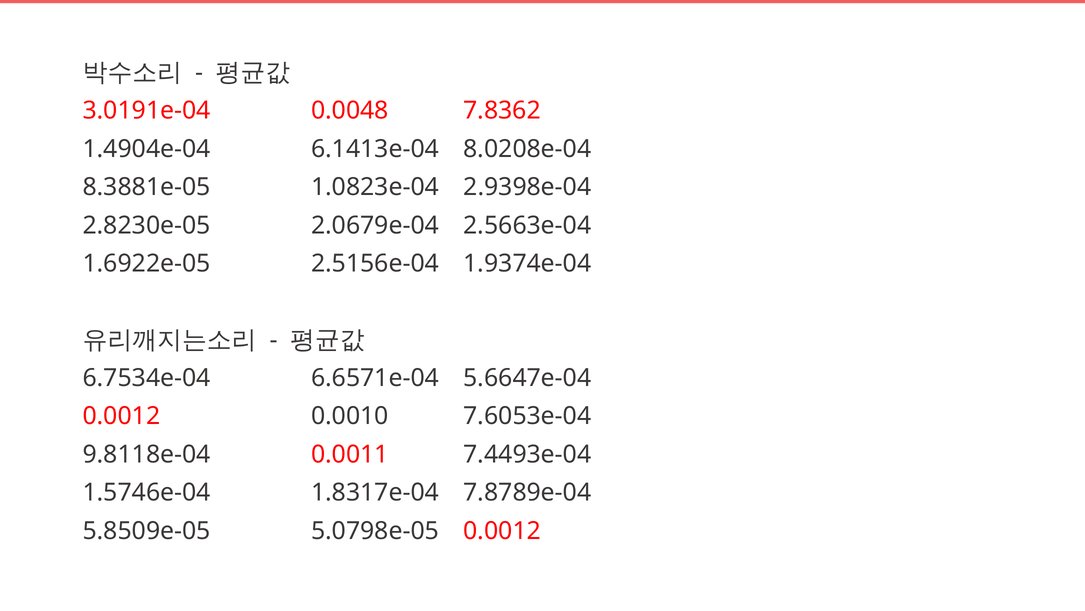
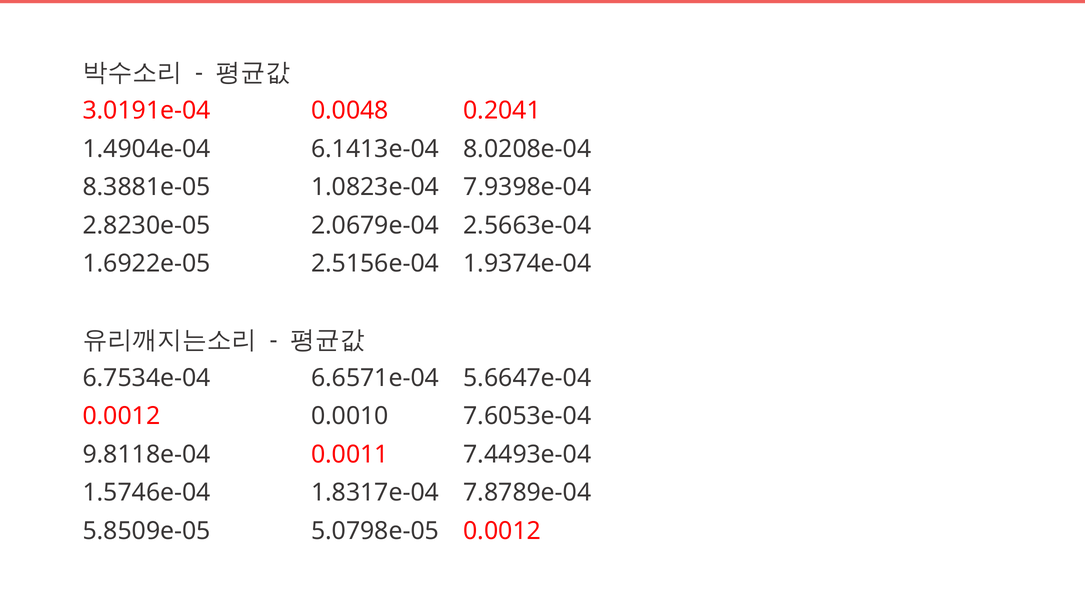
7.8362: 7.8362 -> 0.2041
2.9398e-04: 2.9398e-04 -> 7.9398e-04
